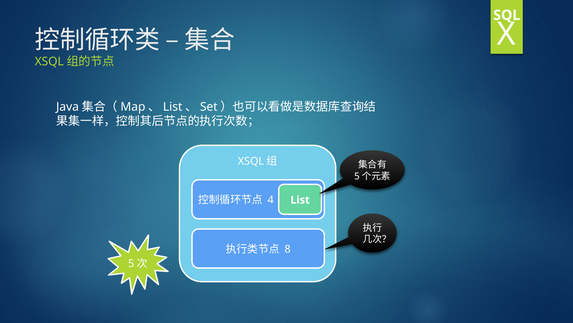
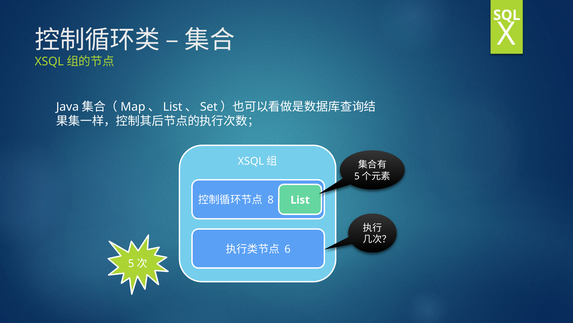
4: 4 -> 8
8: 8 -> 6
